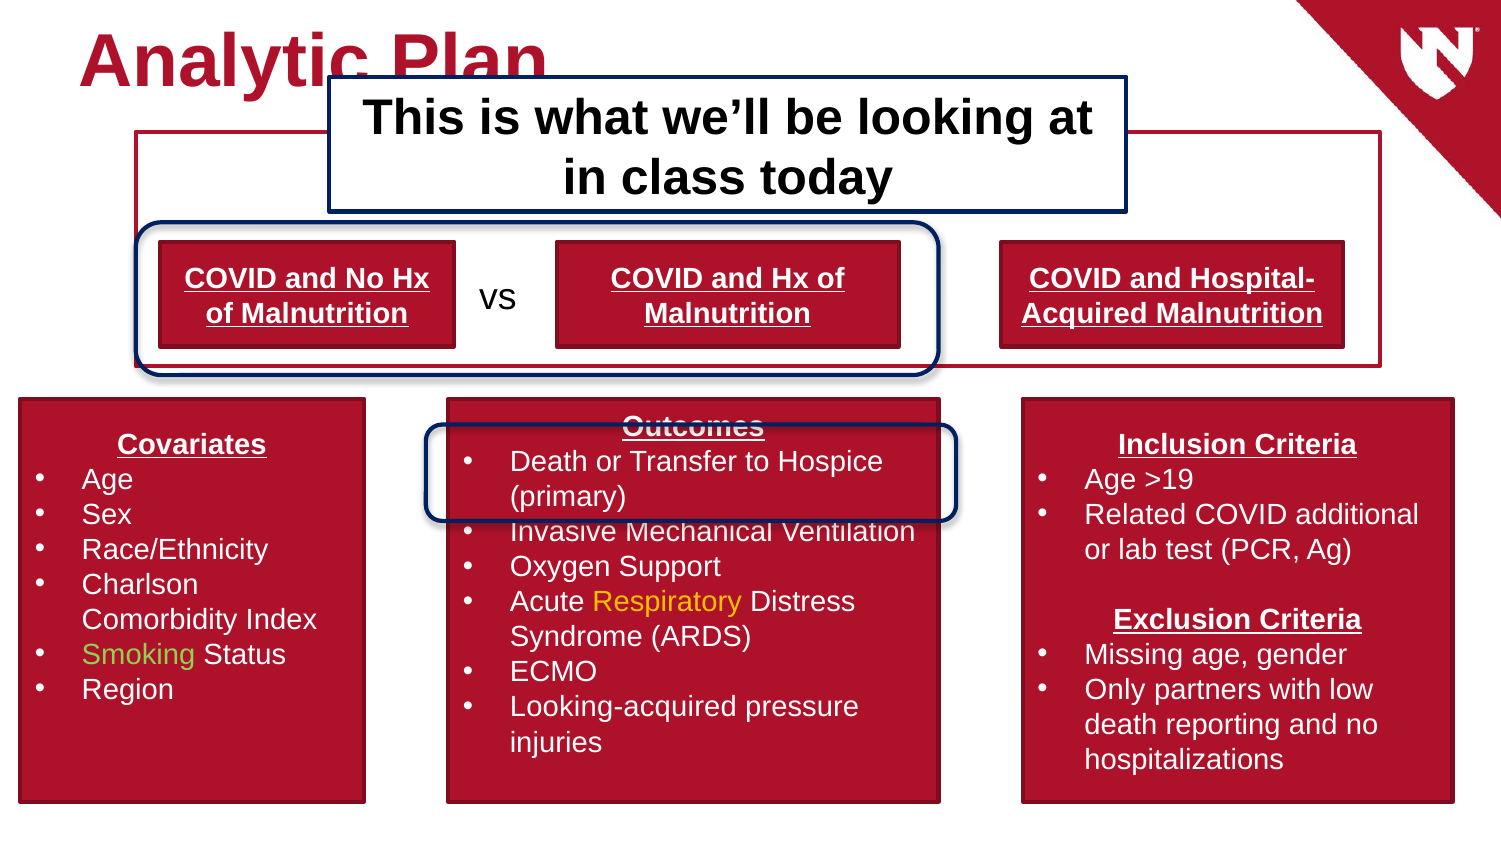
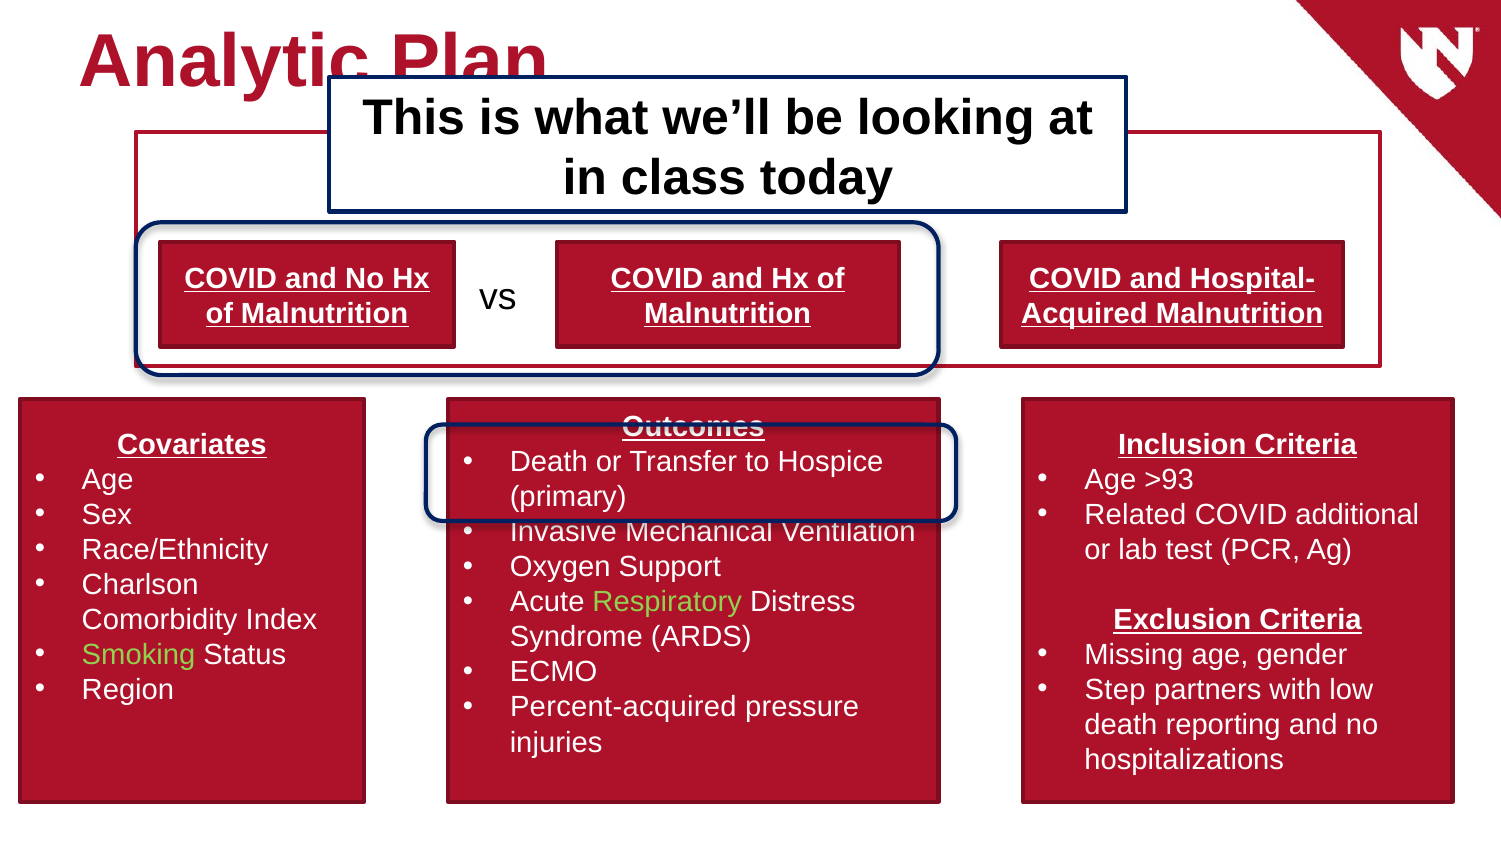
>19: >19 -> >93
Respiratory colour: yellow -> light green
Only: Only -> Step
Looking-acquired: Looking-acquired -> Percent-acquired
